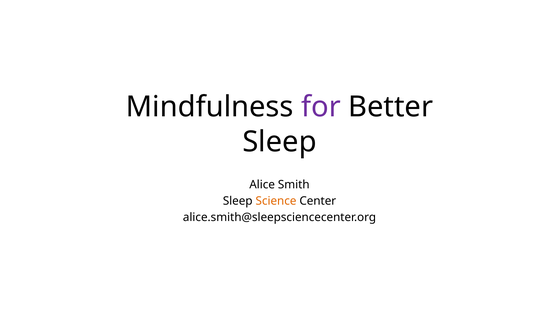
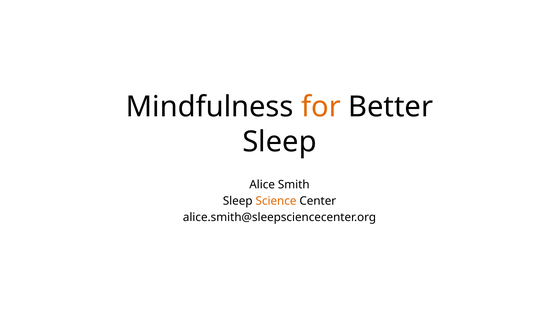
for colour: purple -> orange
